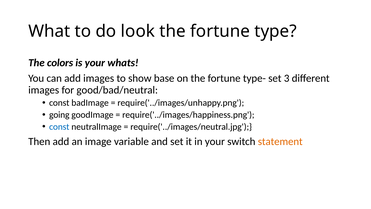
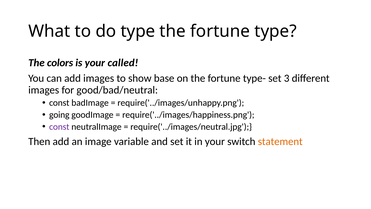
do look: look -> type
whats: whats -> called
const at (59, 127) colour: blue -> purple
